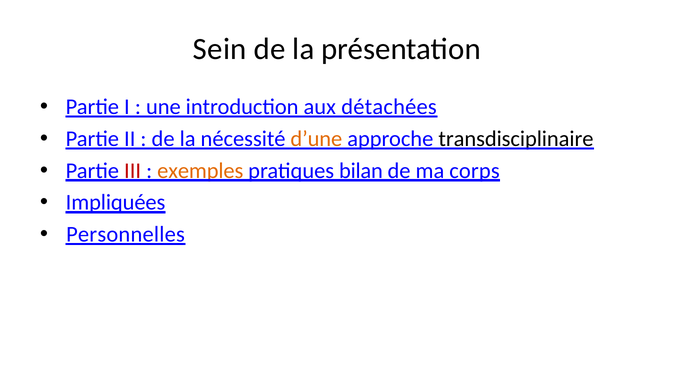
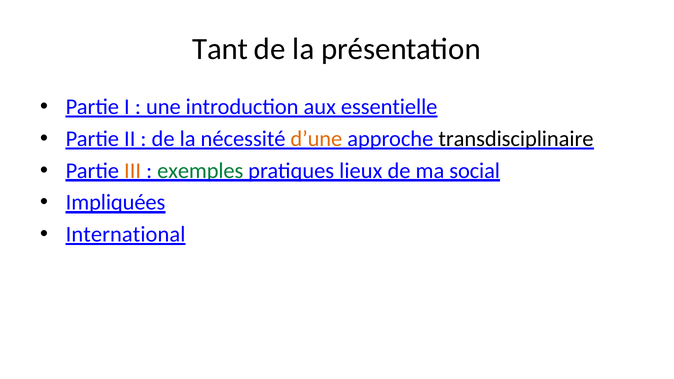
Sein: Sein -> Tant
détachées: détachées -> essentielle
III colour: red -> orange
exemples colour: orange -> green
bilan: bilan -> lieux
corps: corps -> social
Personnelles: Personnelles -> International
